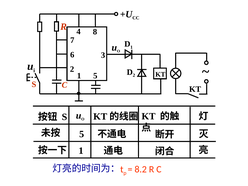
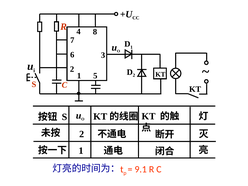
5 at (82, 134): 5 -> 2
8.2: 8.2 -> 9.1
